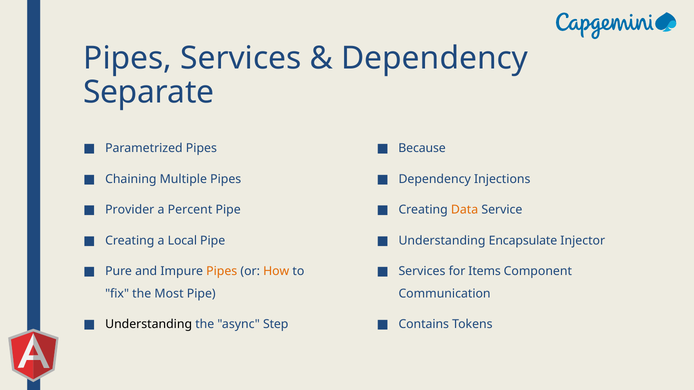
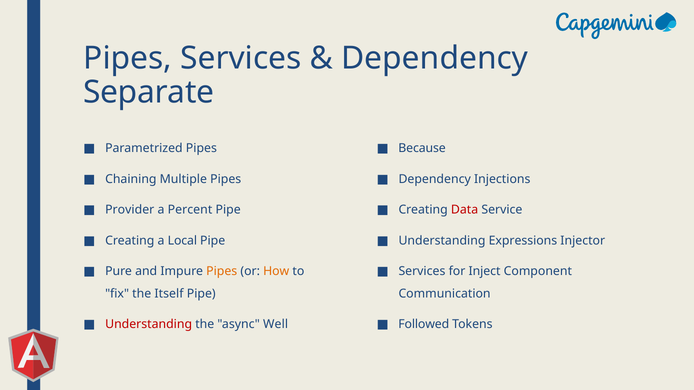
Data colour: orange -> red
Encapsulate: Encapsulate -> Expressions
Items: Items -> Inject
Most: Most -> Itself
Understanding at (149, 325) colour: black -> red
Step: Step -> Well
Contains: Contains -> Followed
